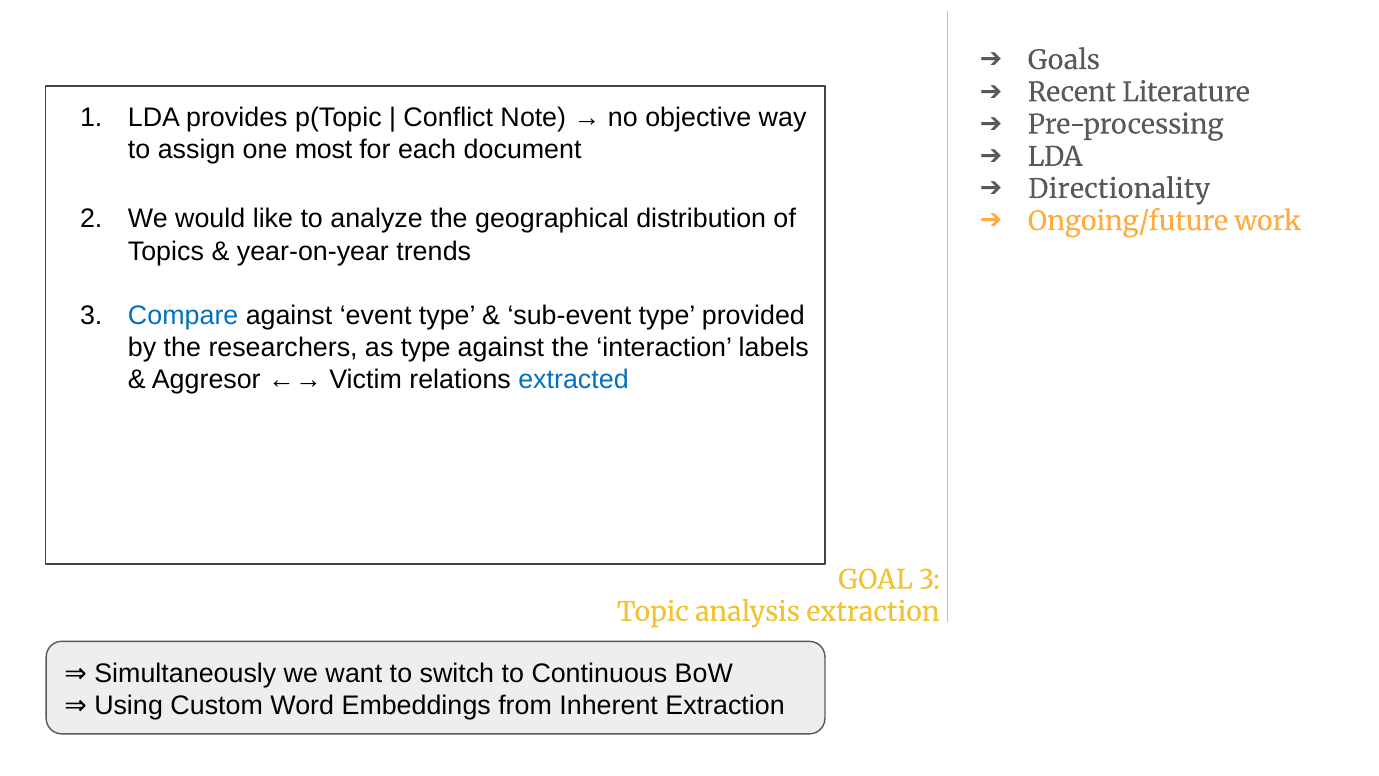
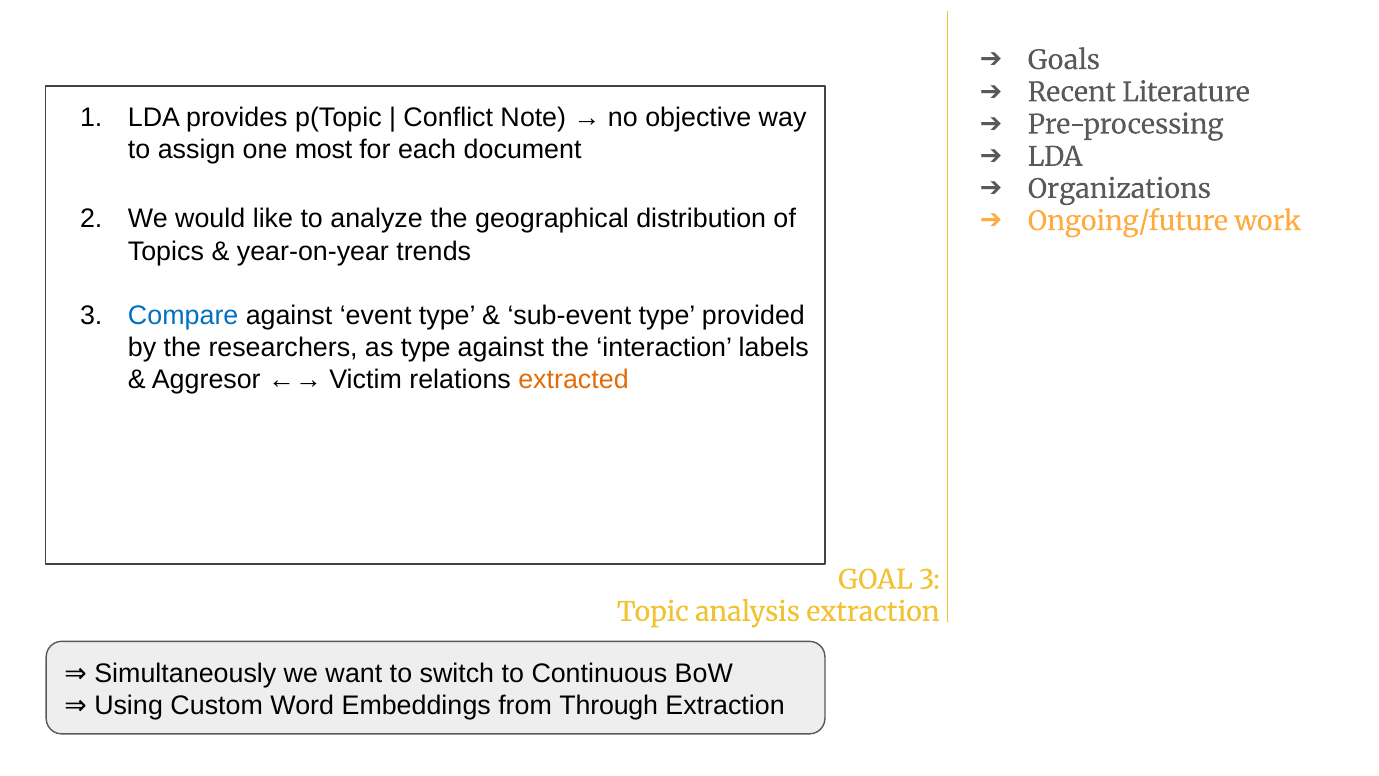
Directionality: Directionality -> Organizations
extracted colour: blue -> orange
Inherent: Inherent -> Through
